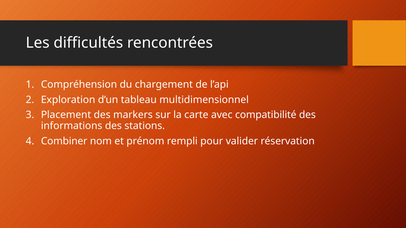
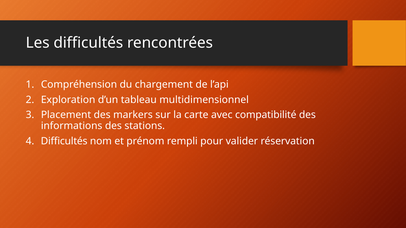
Combiner at (64, 141): Combiner -> Difficultés
